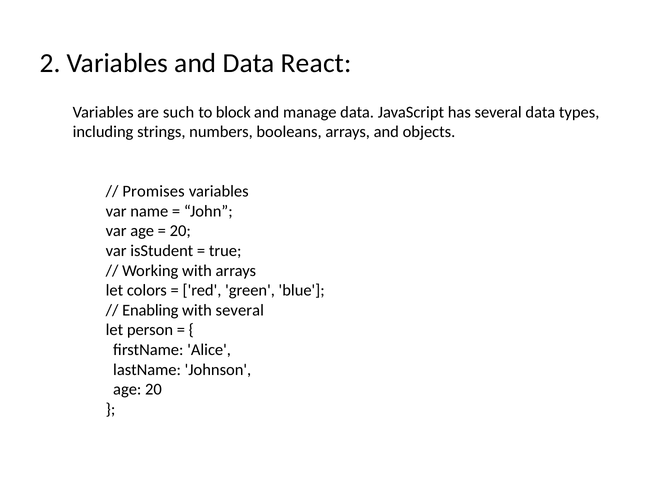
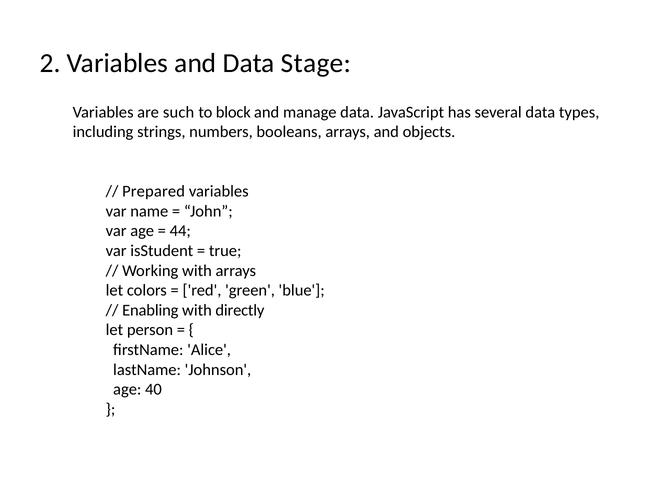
React: React -> Stage
Promises: Promises -> Prepared
20 at (180, 231): 20 -> 44
with several: several -> directly
age 20: 20 -> 40
